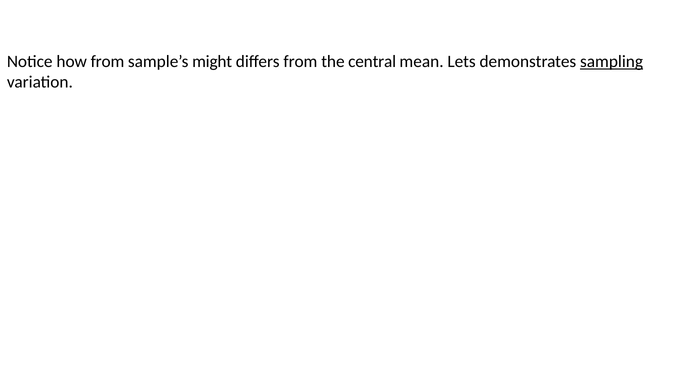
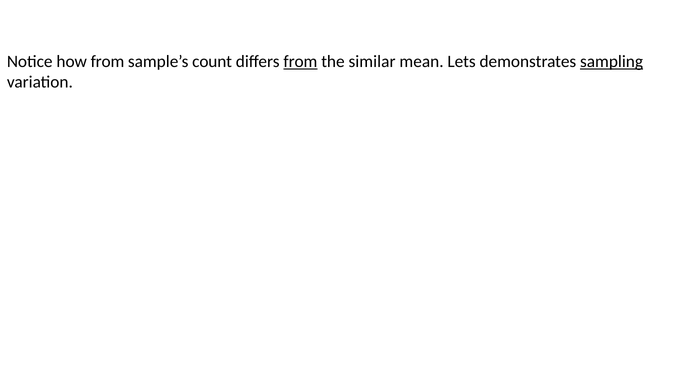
might: might -> count
from at (300, 61) underline: none -> present
central: central -> similar
